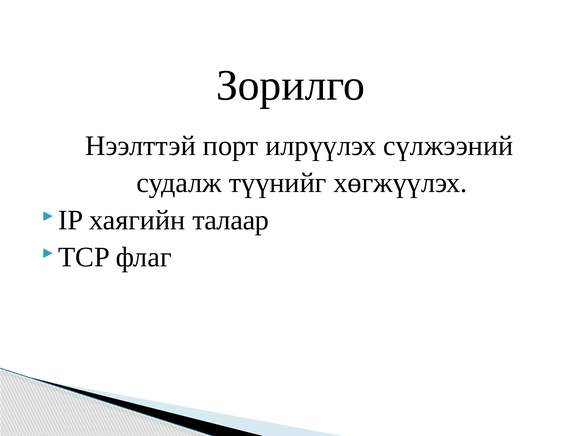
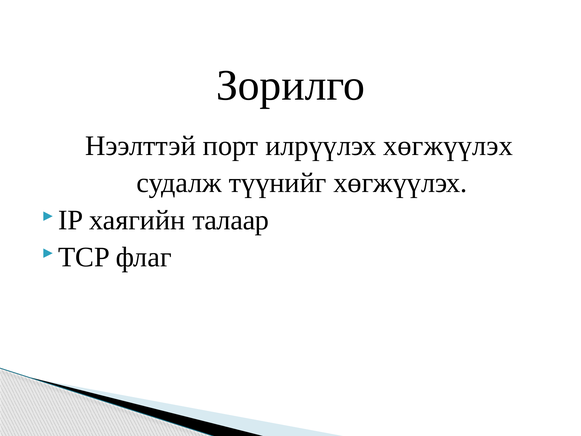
илрүүлэх сүлжээний: сүлжээний -> хөгжүүлэх
